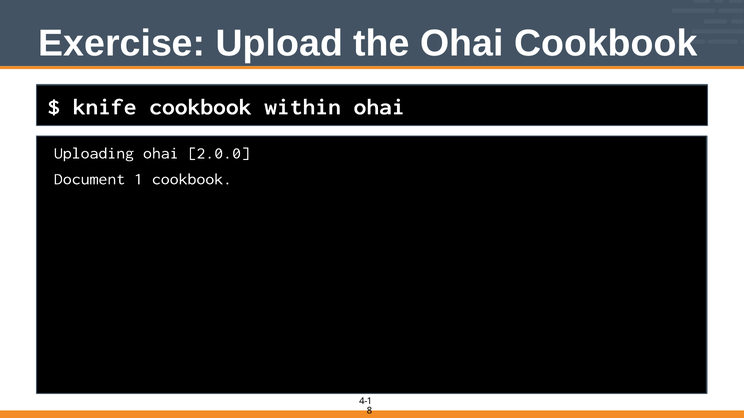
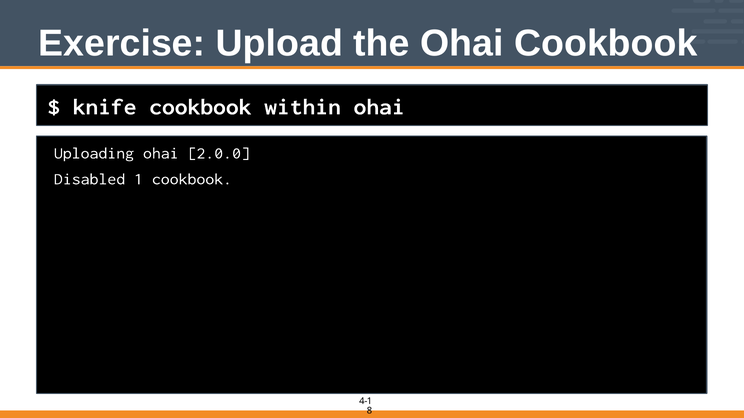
Document: Document -> Disabled
